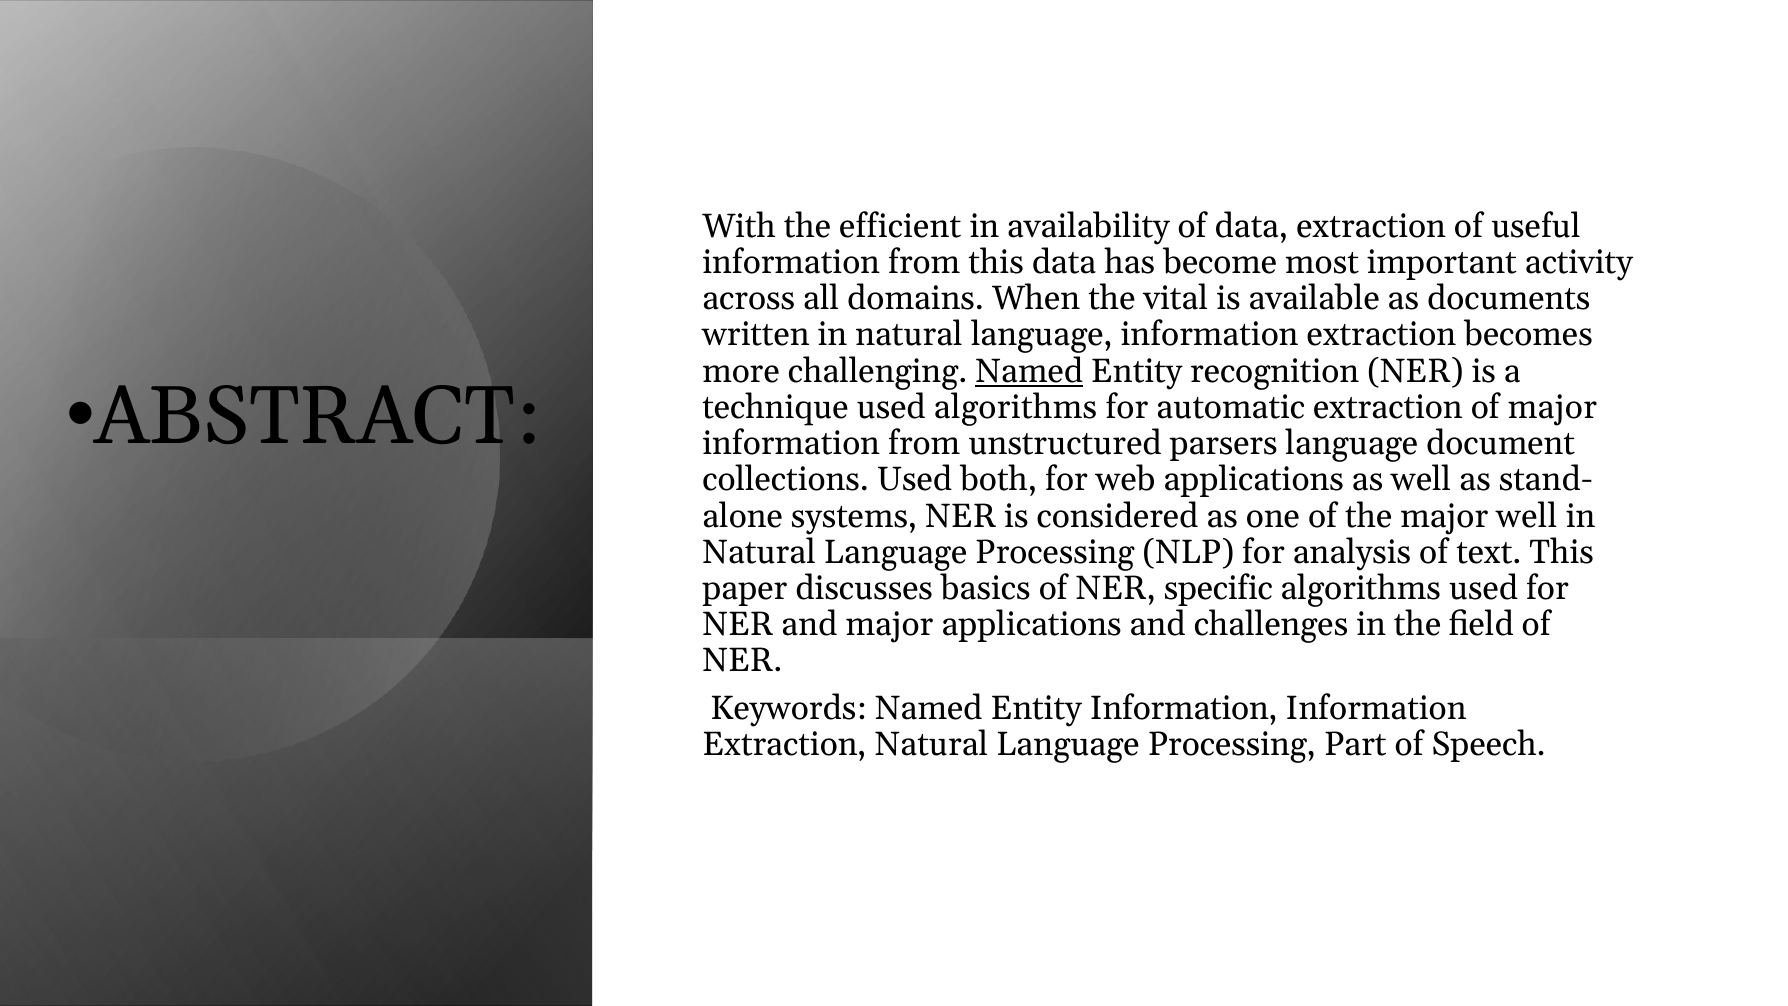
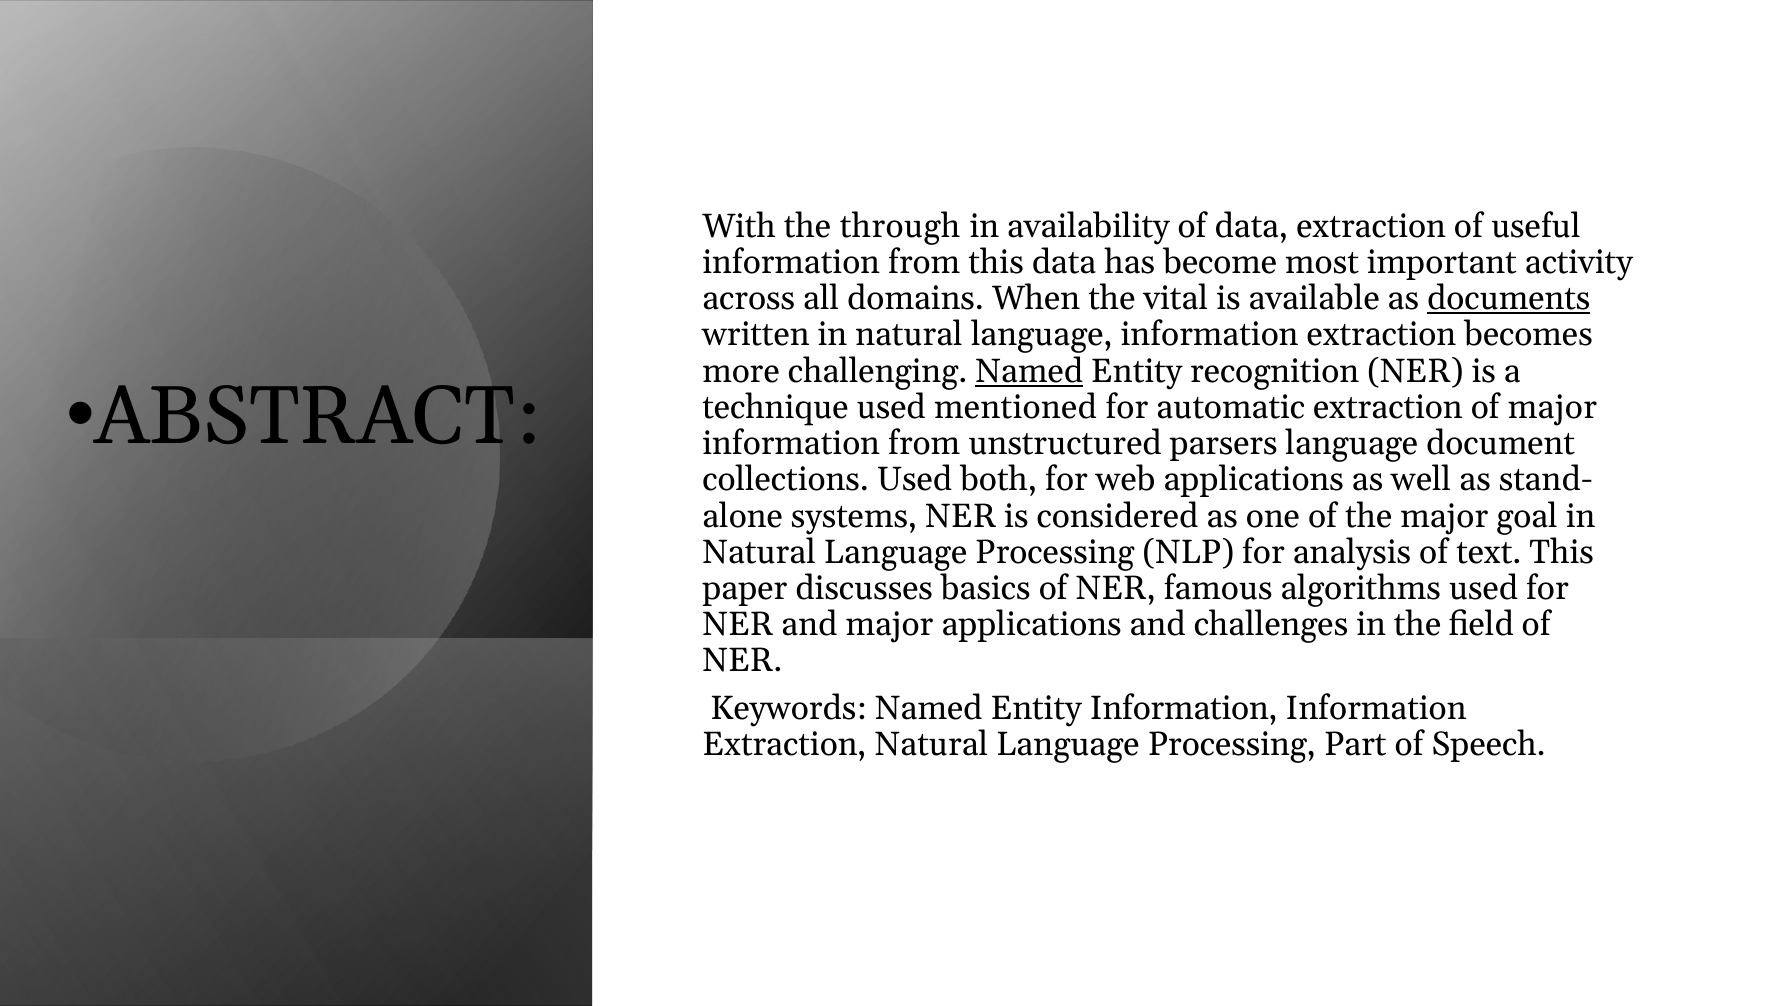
efficient: efficient -> through
documents underline: none -> present
used algorithms: algorithms -> mentioned
major well: well -> goal
specific: specific -> famous
